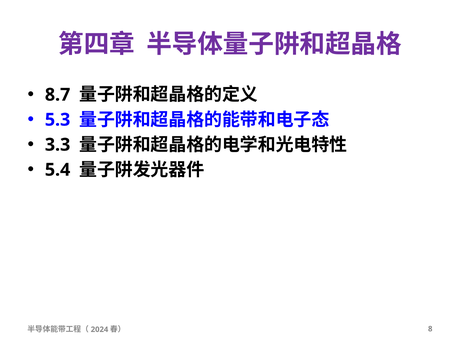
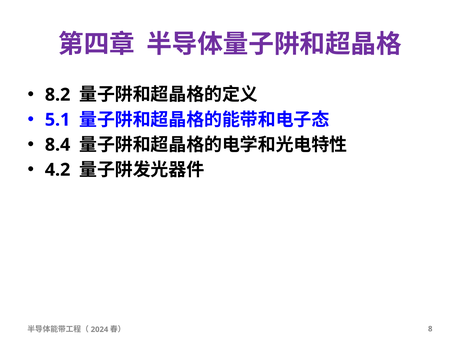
8.7: 8.7 -> 8.2
5.3: 5.3 -> 5.1
3.3: 3.3 -> 8.4
5.4: 5.4 -> 4.2
